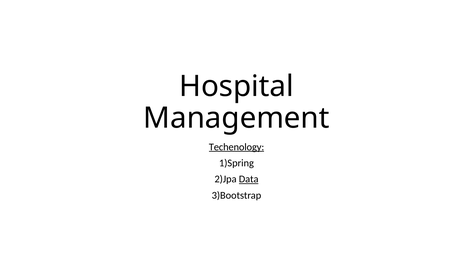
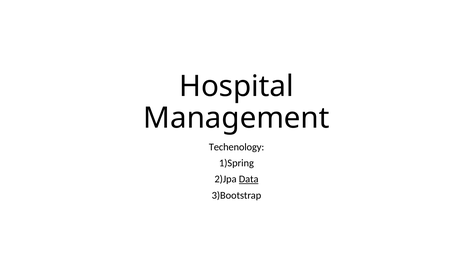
Techenology underline: present -> none
